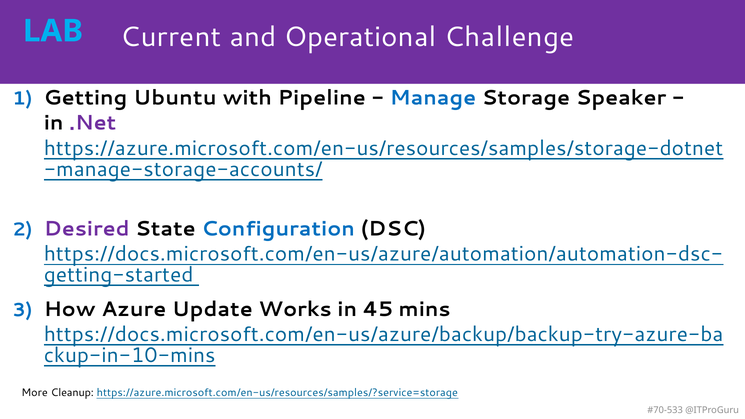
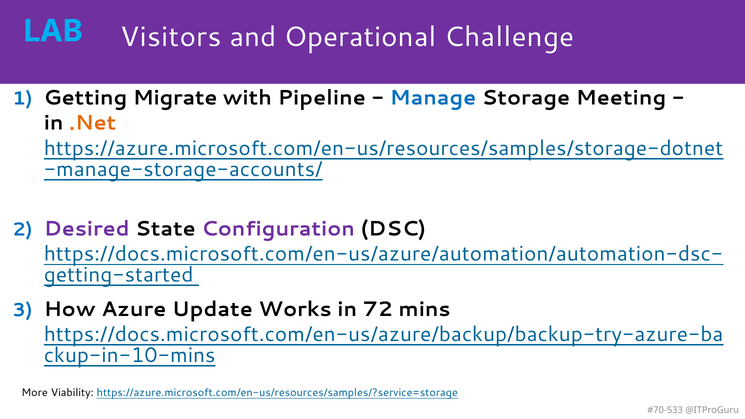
Current: Current -> Visitors
Ubuntu: Ubuntu -> Migrate
Speaker: Speaker -> Meeting
.Net colour: purple -> orange
Configuration colour: blue -> purple
45: 45 -> 72
Cleanup: Cleanup -> Viability
